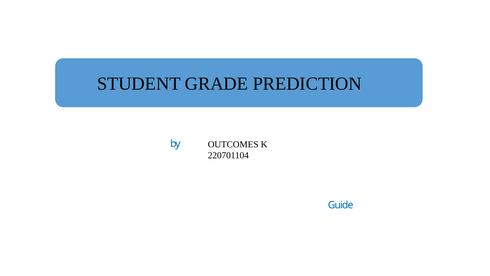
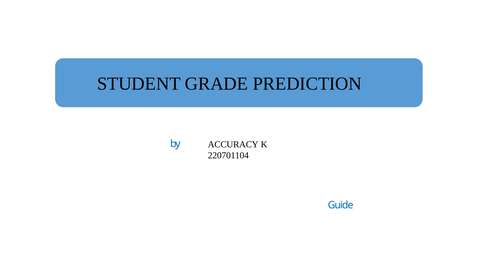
OUTCOMES: OUTCOMES -> ACCURACY
